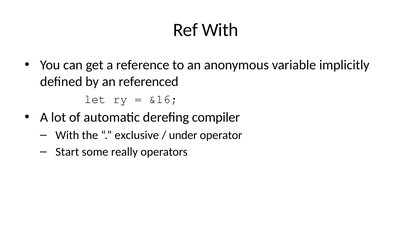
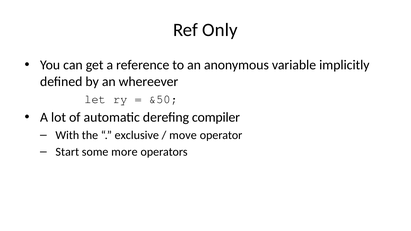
Ref With: With -> Only
referenced: referenced -> whereever
&16: &16 -> &50
under: under -> move
really: really -> more
